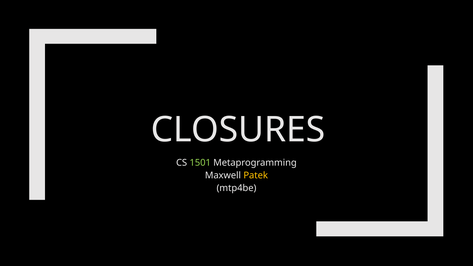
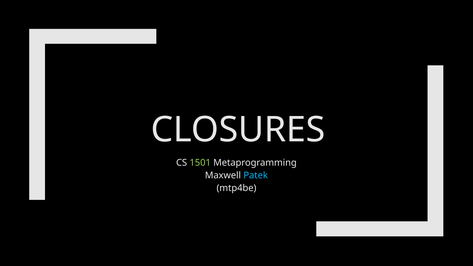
Patek colour: yellow -> light blue
